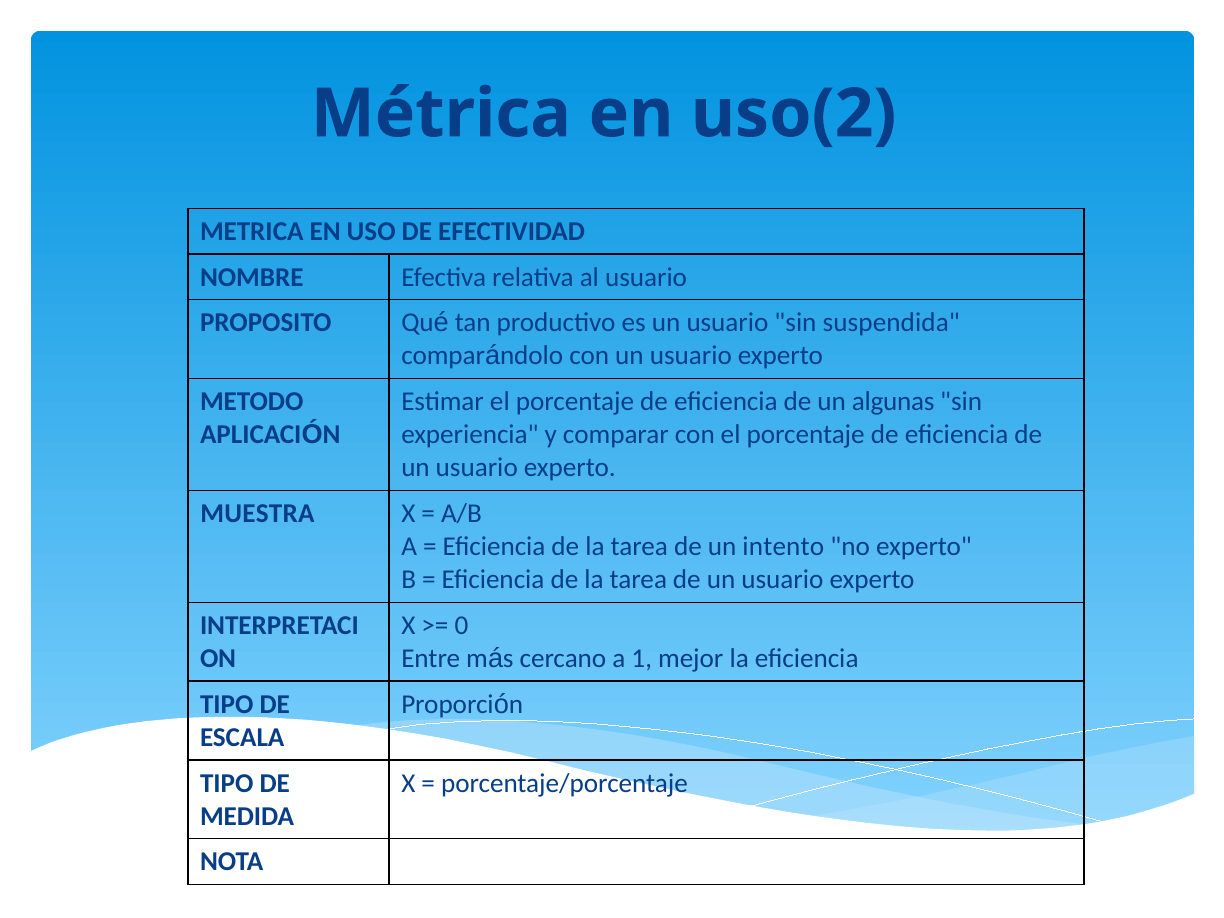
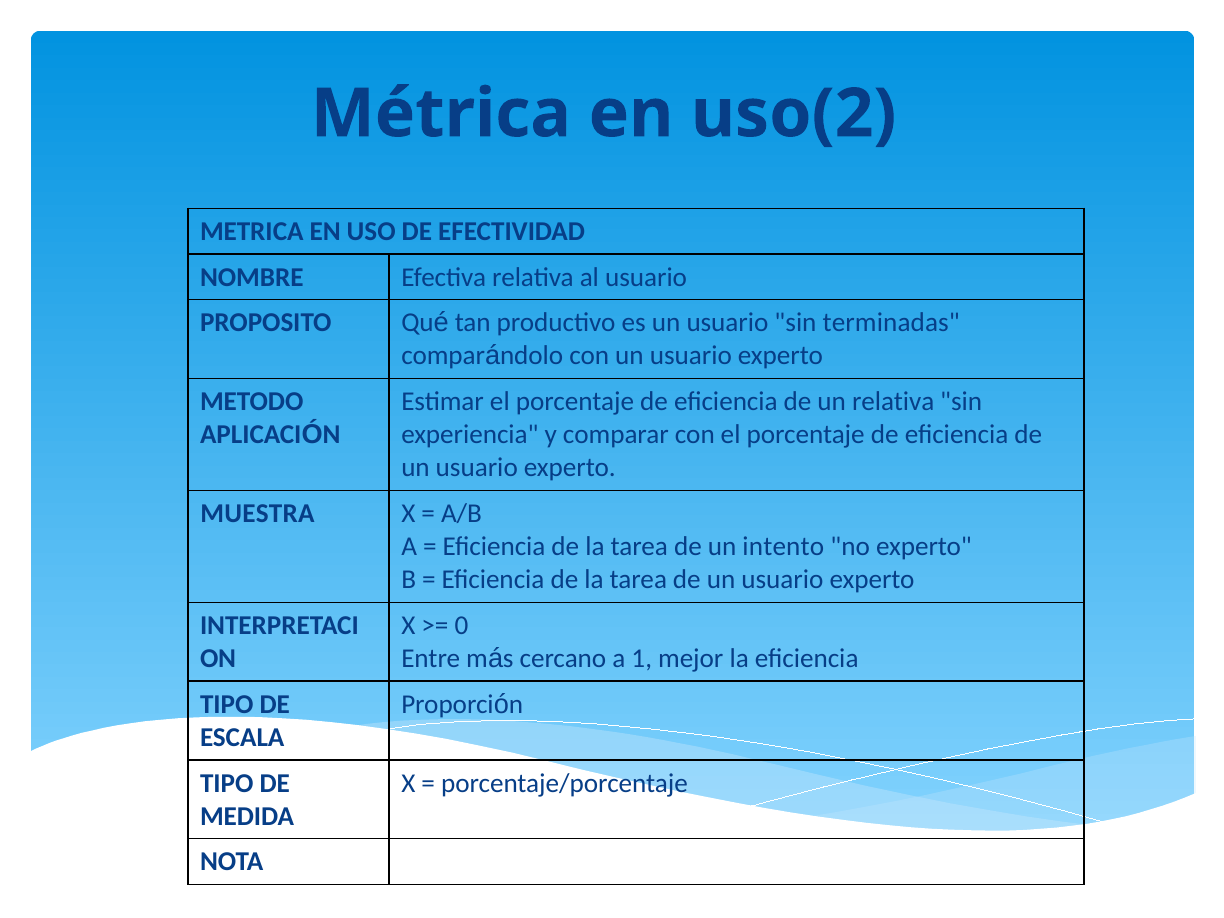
suspendida: suspendida -> terminadas
un algunas: algunas -> relativa
